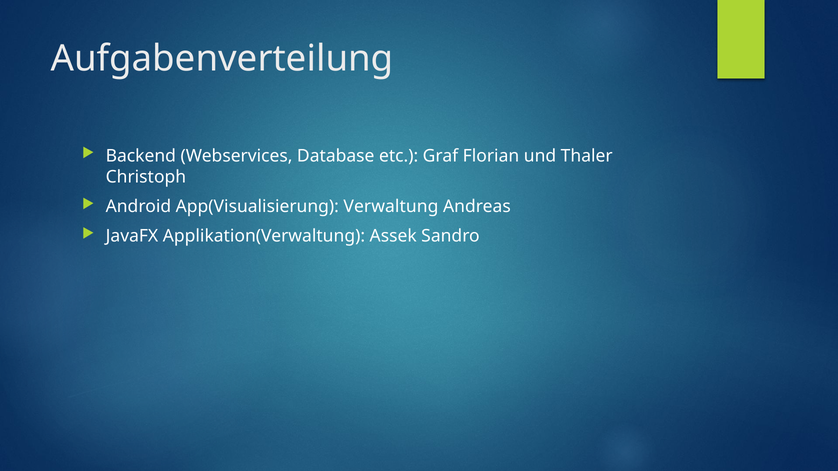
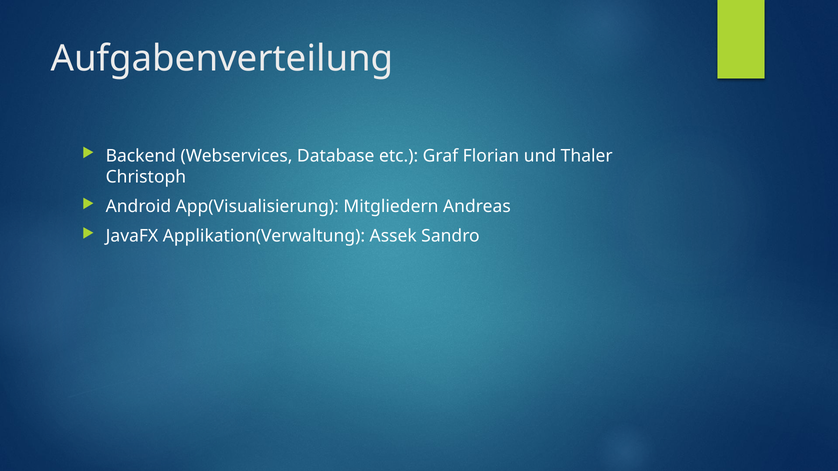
Verwaltung: Verwaltung -> Mitgliedern
